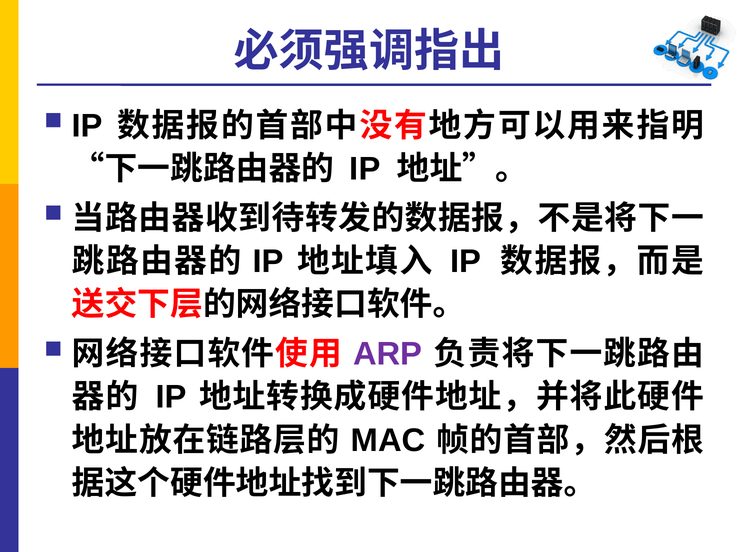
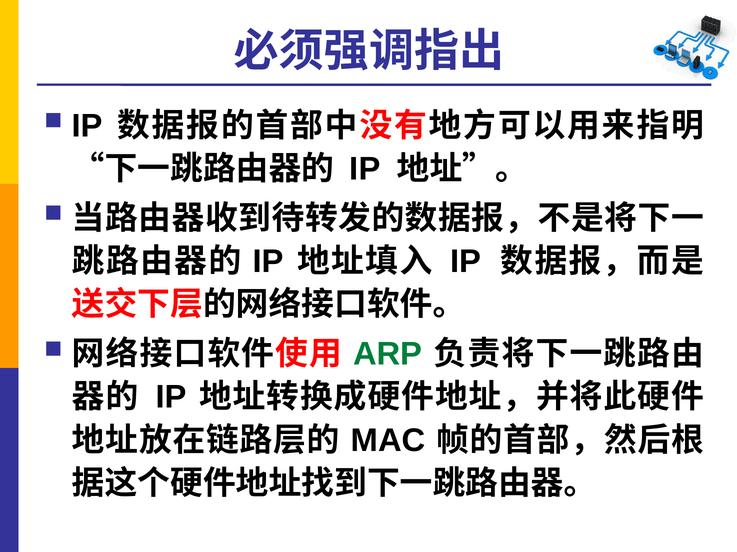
ARP colour: purple -> green
